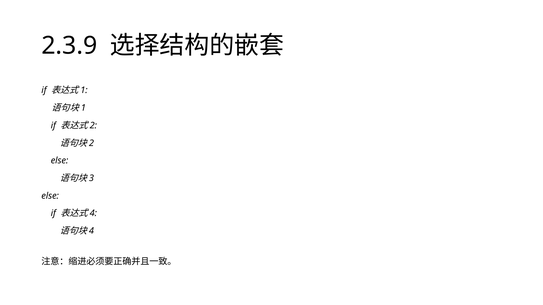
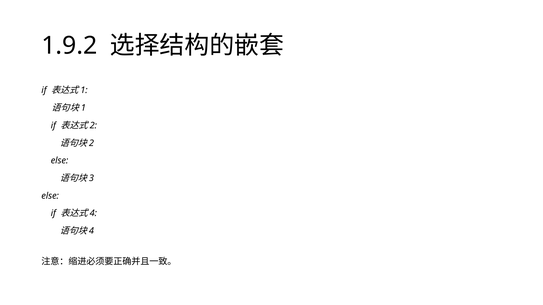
2.3.9: 2.3.9 -> 1.9.2
